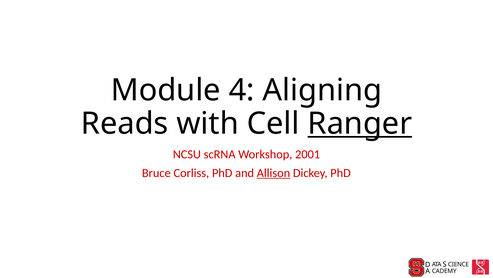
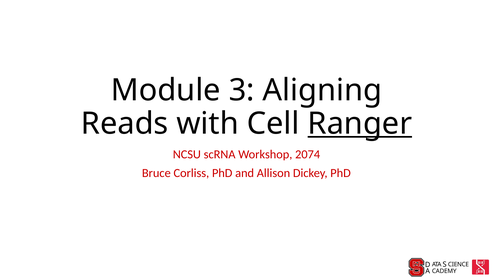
4: 4 -> 3
2001: 2001 -> 2074
Allison underline: present -> none
